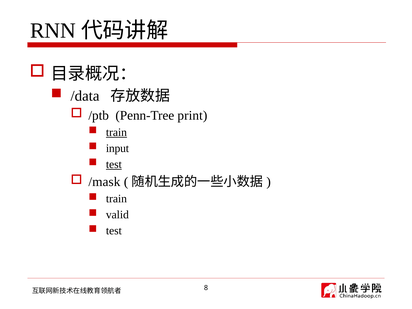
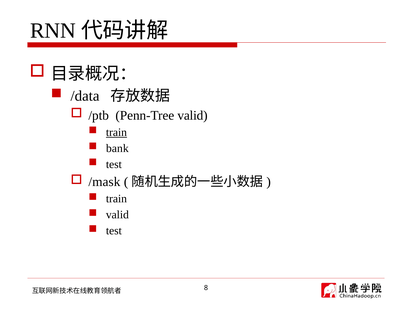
Penn-Tree print: print -> valid
input: input -> bank
test at (114, 164) underline: present -> none
